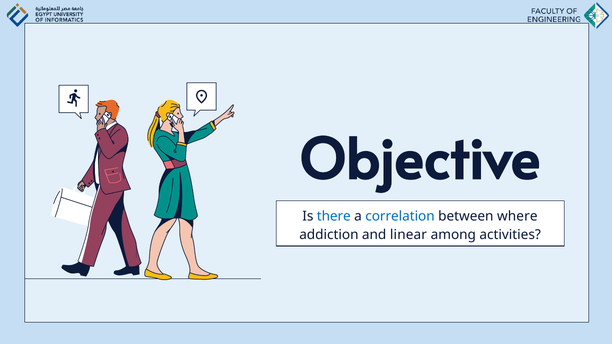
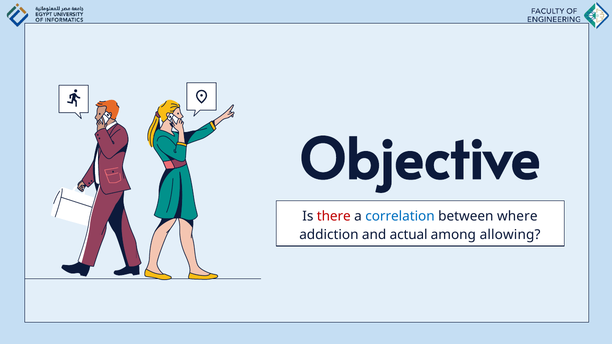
there colour: blue -> red
linear: linear -> actual
activities: activities -> allowing
